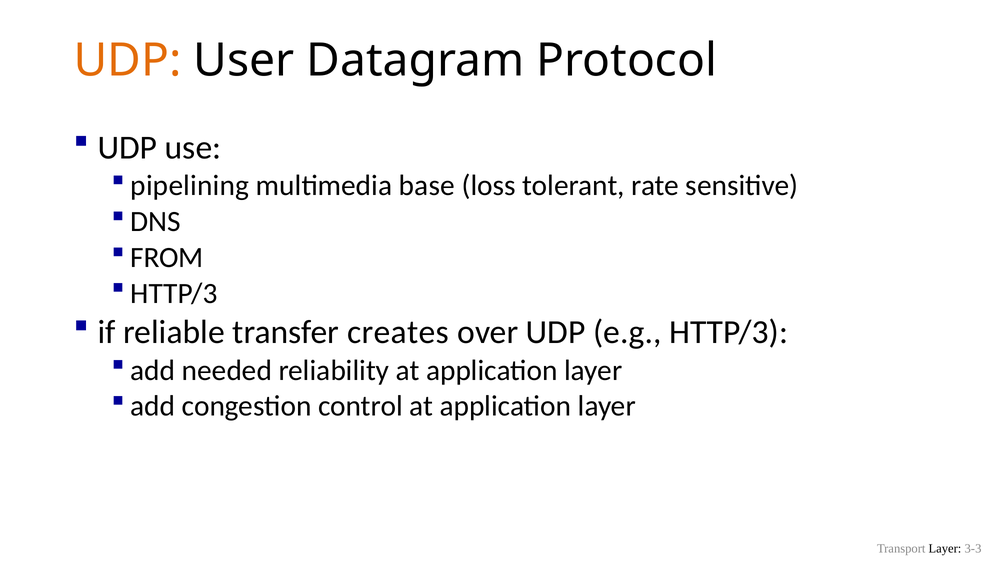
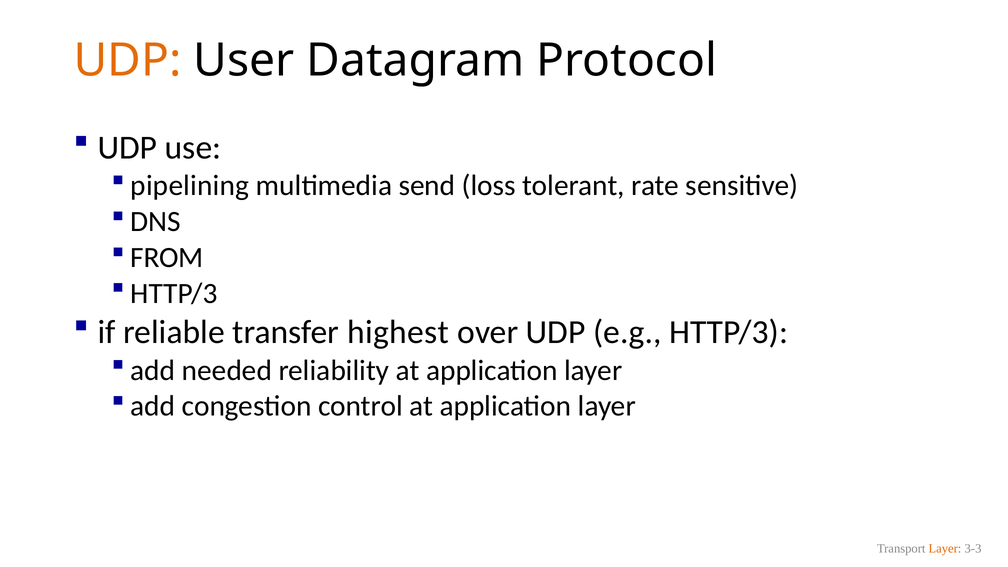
base: base -> send
creates: creates -> highest
Layer at (945, 549) colour: black -> orange
